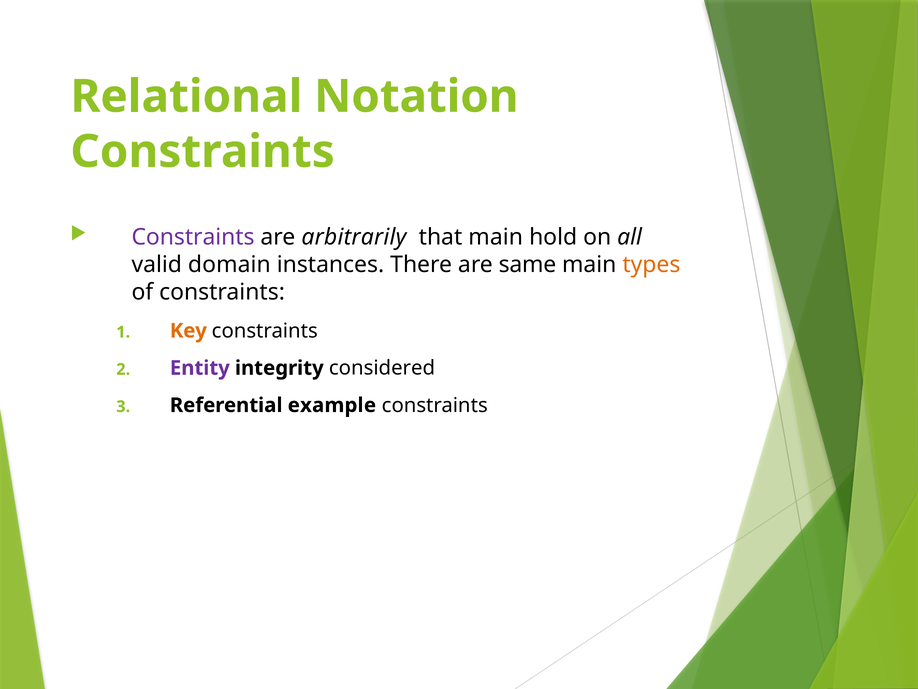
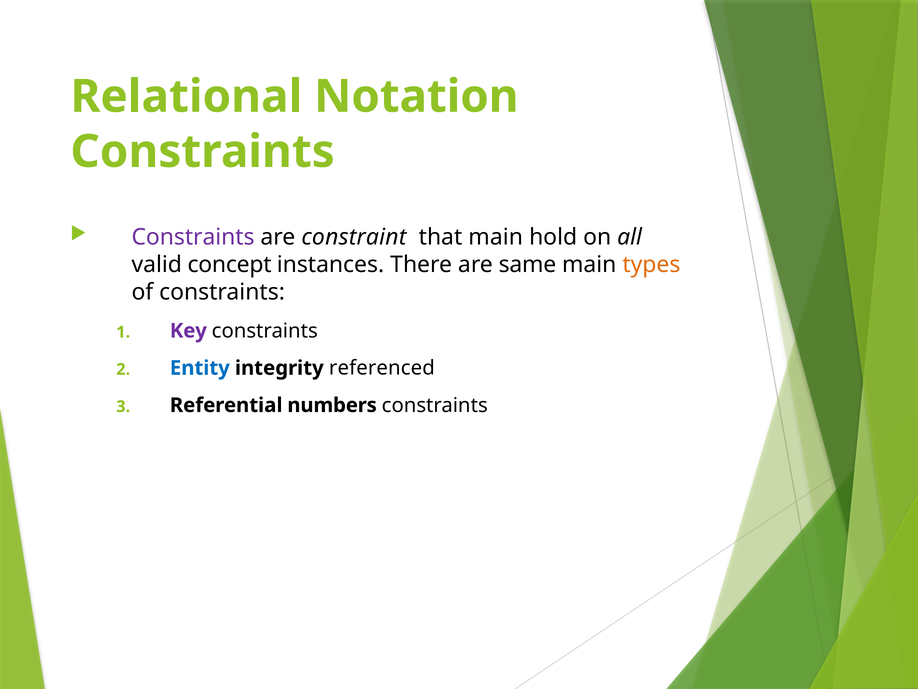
arbitrarily: arbitrarily -> constraint
domain: domain -> concept
Key colour: orange -> purple
Entity colour: purple -> blue
considered: considered -> referenced
example: example -> numbers
